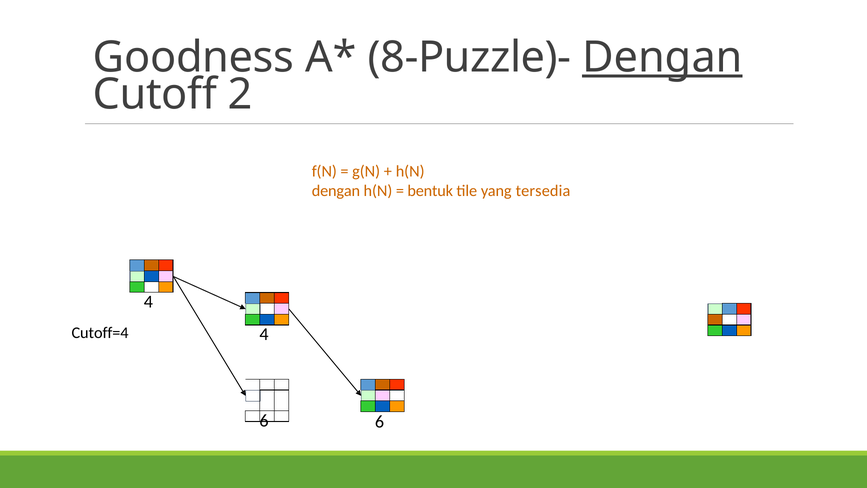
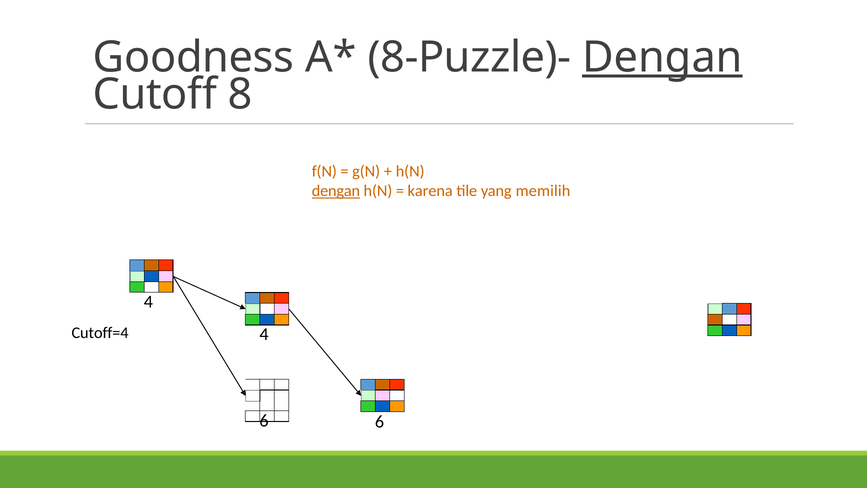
2: 2 -> 8
dengan at (336, 191) underline: none -> present
bentuk: bentuk -> karena
tersedia: tersedia -> memilih
